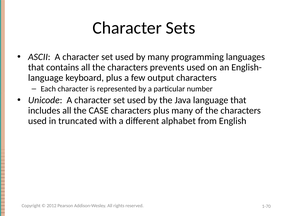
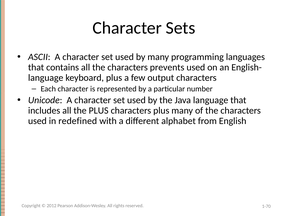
the CASE: CASE -> PLUS
truncated: truncated -> redefined
